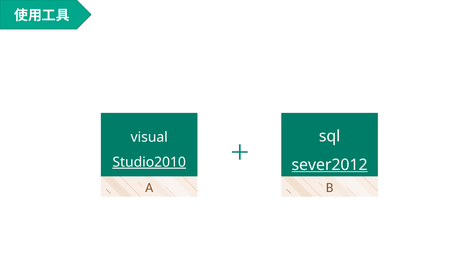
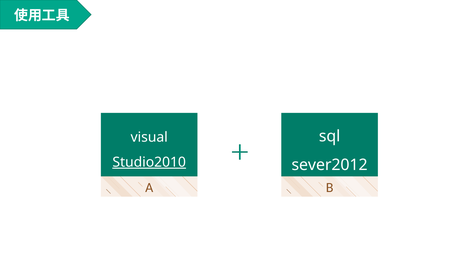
sever2012 underline: present -> none
